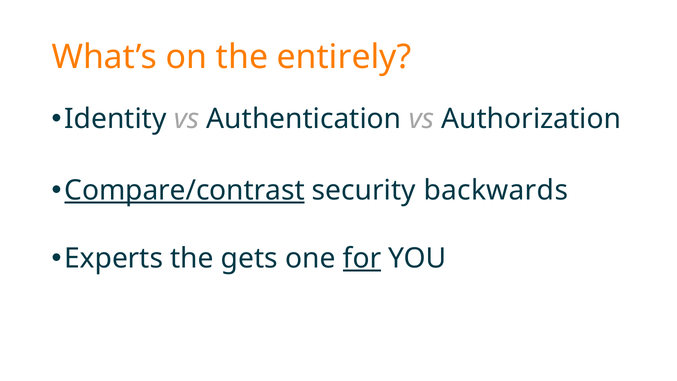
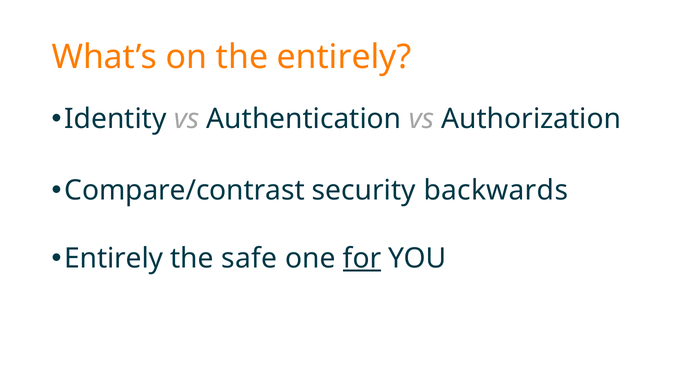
Compare/contrast underline: present -> none
Experts at (114, 258): Experts -> Entirely
gets: gets -> safe
